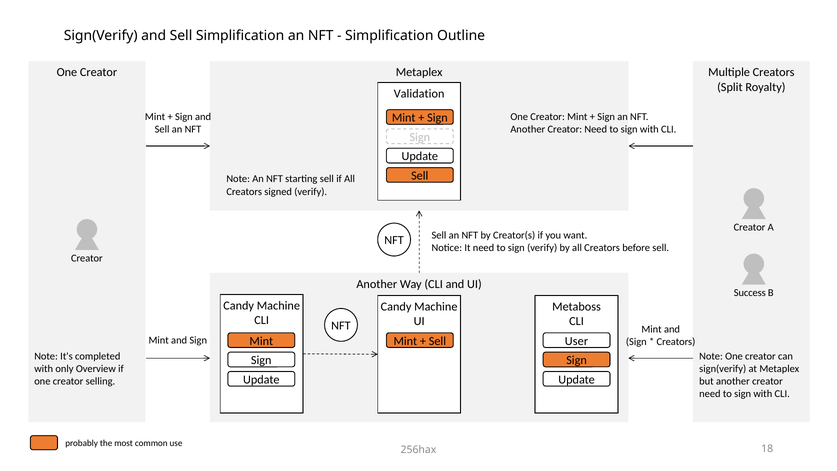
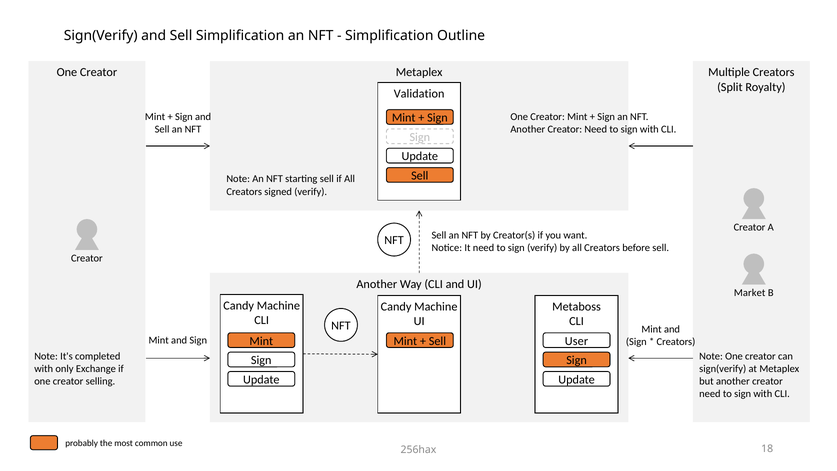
Success: Success -> Market
Overview: Overview -> Exchange
